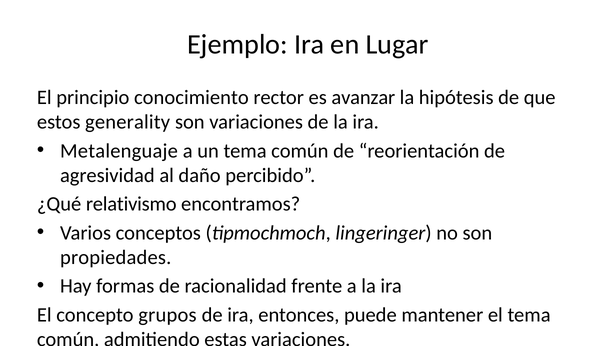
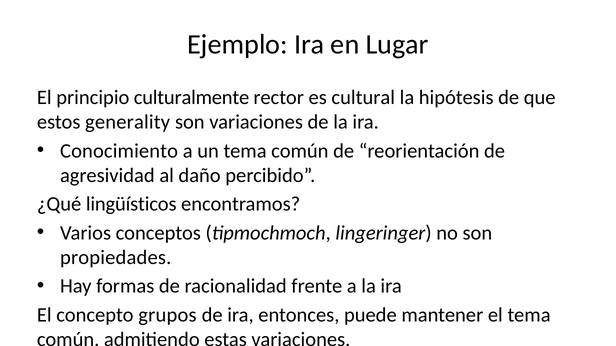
conocimiento: conocimiento -> culturalmente
avanzar: avanzar -> cultural
Metalenguaje: Metalenguaje -> Conocimiento
relativismo: relativismo -> lingüísticos
